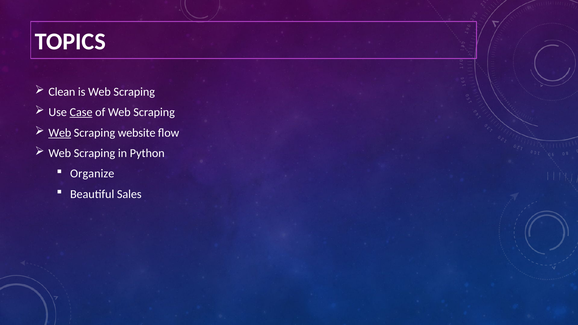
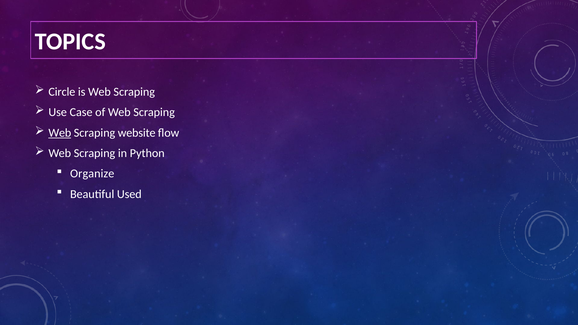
Clean: Clean -> Circle
Case underline: present -> none
Sales: Sales -> Used
